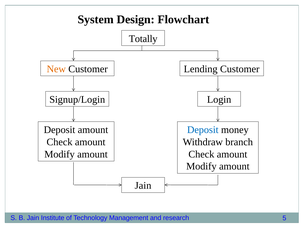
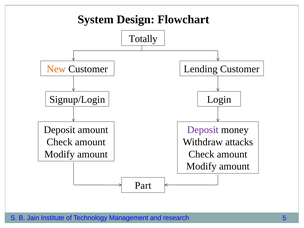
Deposit at (203, 130) colour: blue -> purple
branch: branch -> attacks
Jain at (143, 186): Jain -> Part
